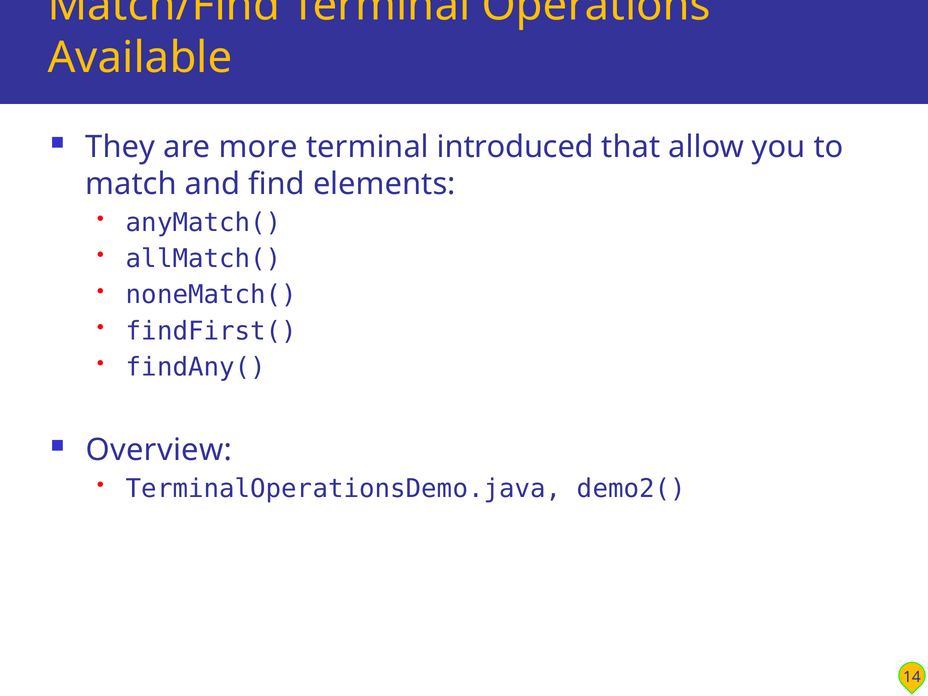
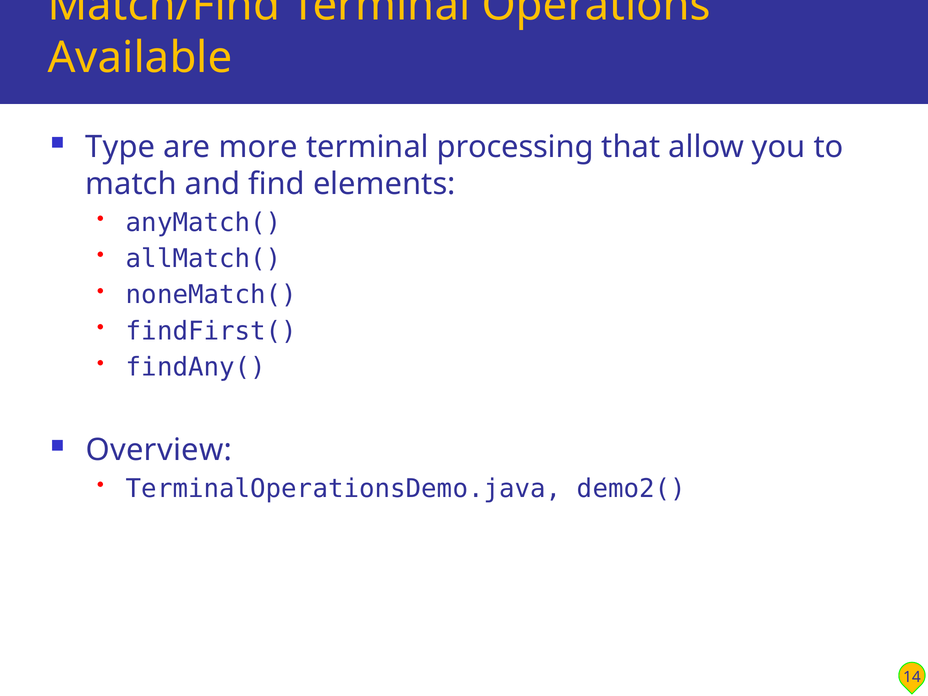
They: They -> Type
introduced: introduced -> processing
